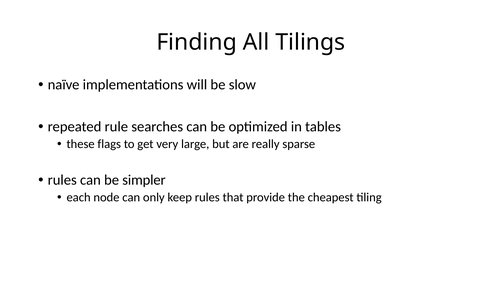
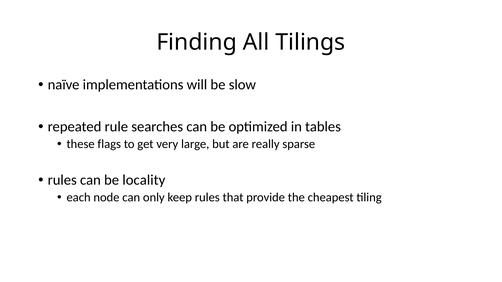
simpler: simpler -> locality
